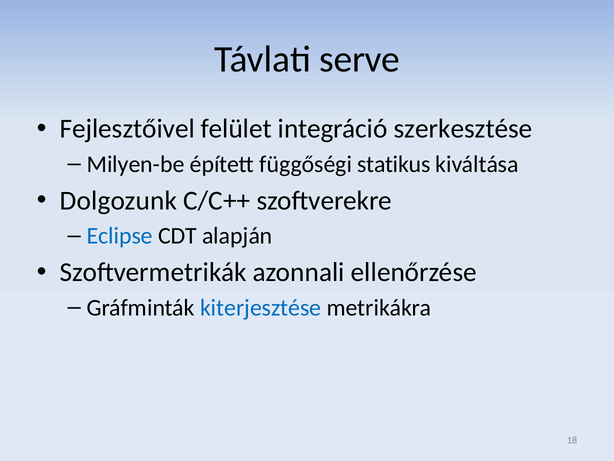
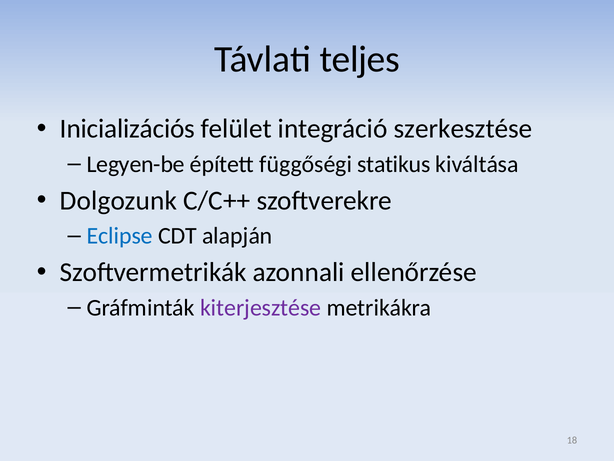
serve: serve -> teljes
Fejlesztőivel: Fejlesztőivel -> Inicializációs
Milyen-be: Milyen-be -> Legyen-be
kiterjesztése colour: blue -> purple
